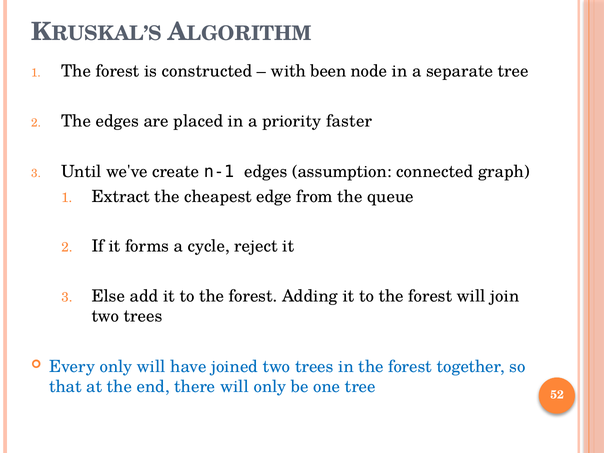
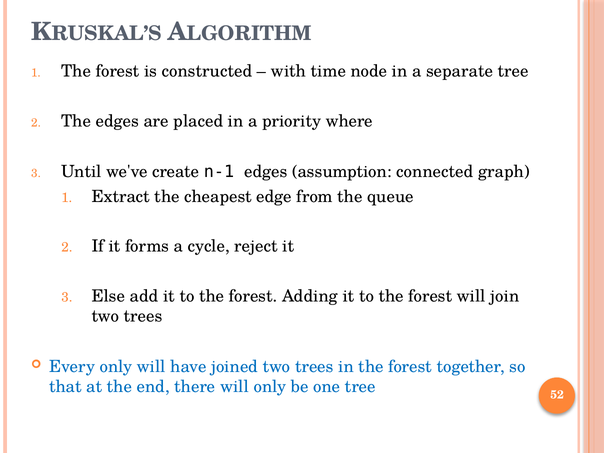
been: been -> time
faster: faster -> where
